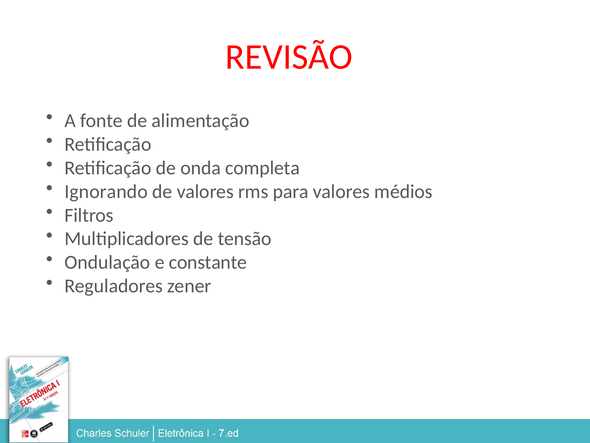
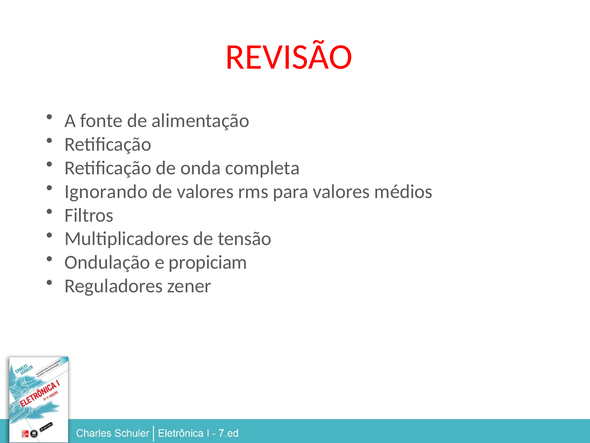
constante: constante -> propiciam
